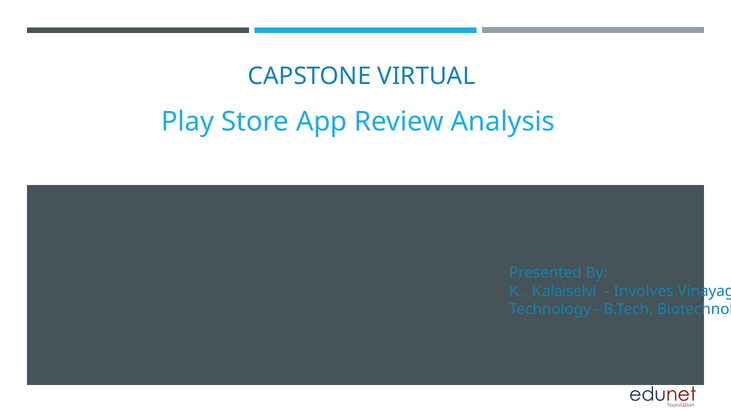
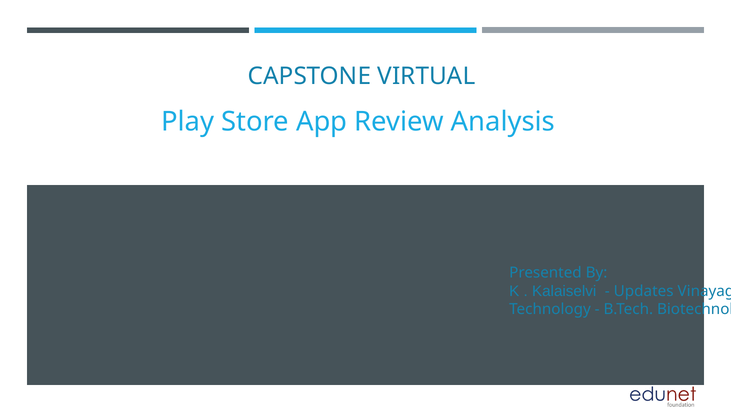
Involves: Involves -> Updates
